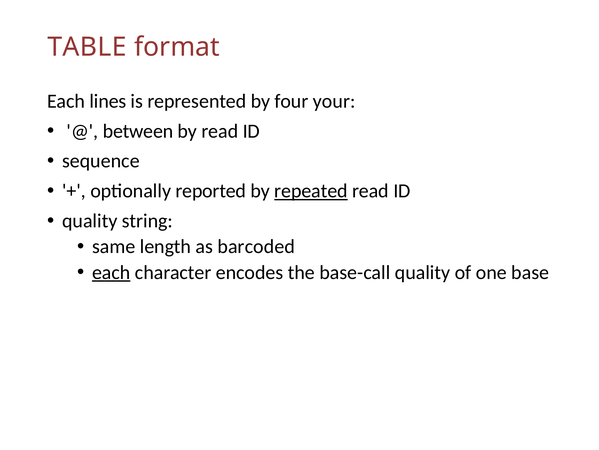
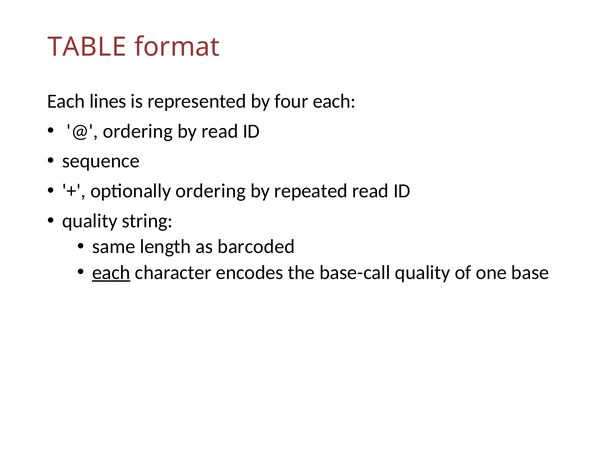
four your: your -> each
between at (138, 131): between -> ordering
optionally reported: reported -> ordering
repeated underline: present -> none
